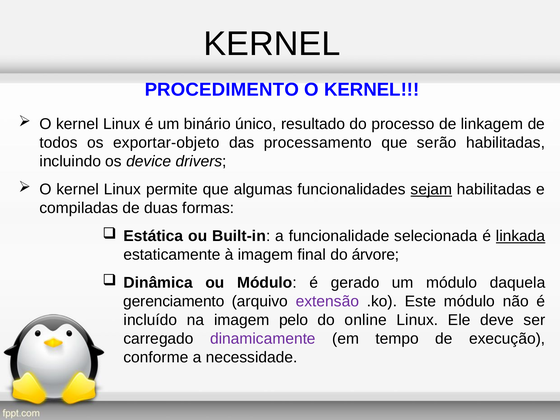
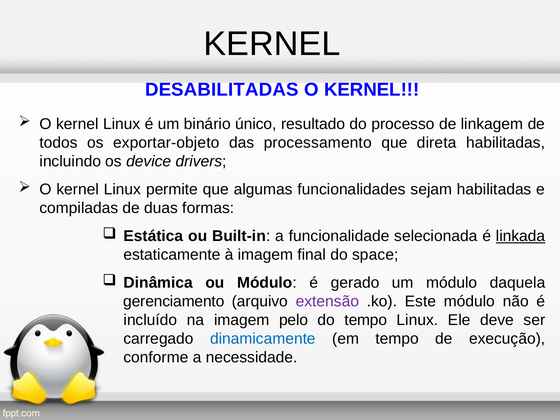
PROCEDIMENTO: PROCEDIMENTO -> DESABILITADAS
serão: serão -> direta
sejam underline: present -> none
árvore: árvore -> space
do online: online -> tempo
dinamicamente colour: purple -> blue
